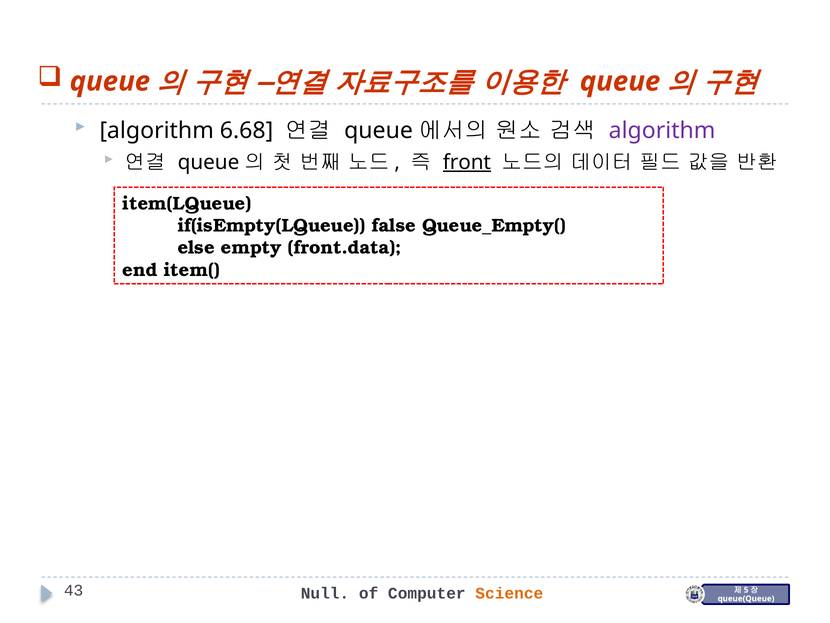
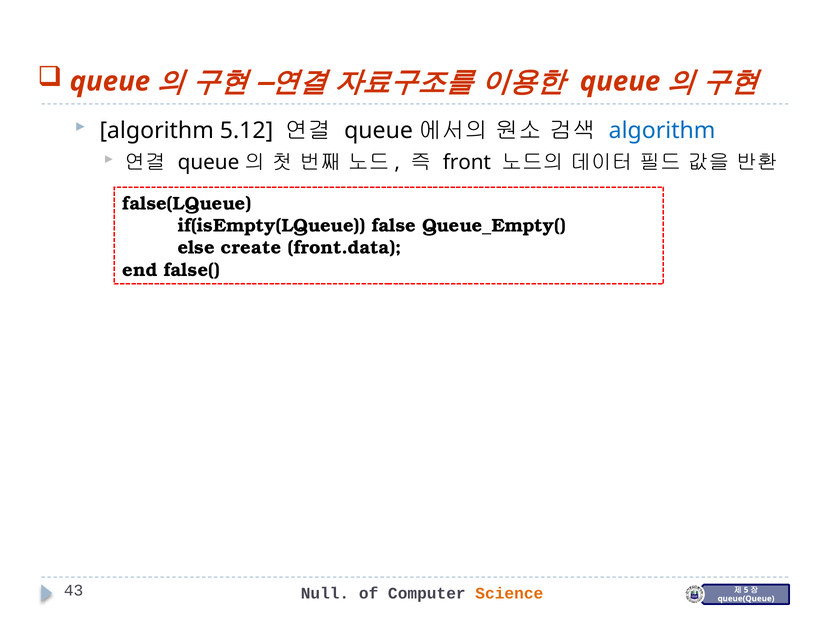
6.68: 6.68 -> 5.12
algorithm at (662, 130) colour: purple -> blue
front underline: present -> none
item(LQueue: item(LQueue -> false(LQueue
empty: empty -> create
item(: item( -> false(
